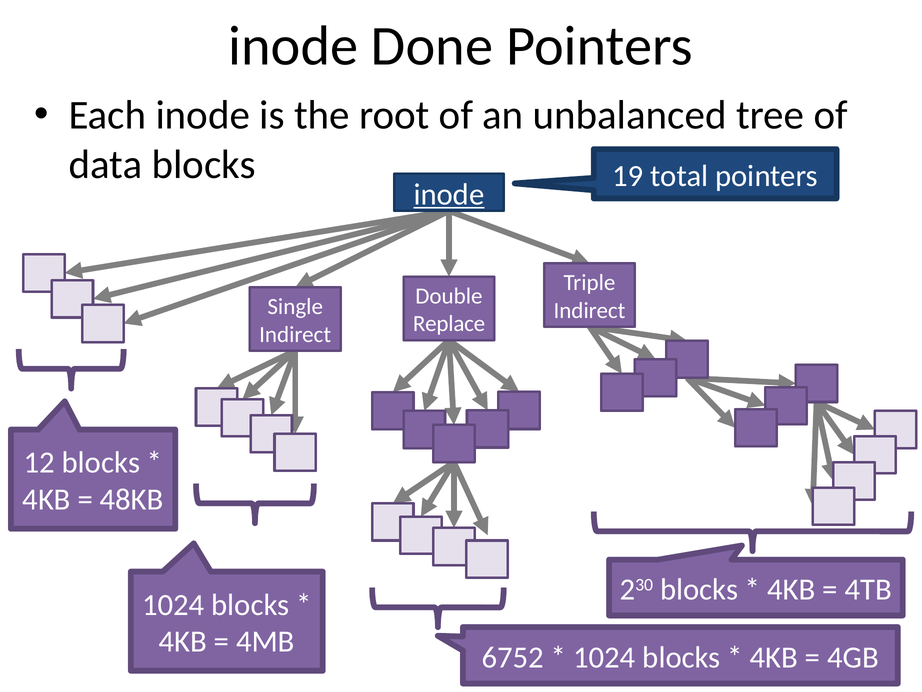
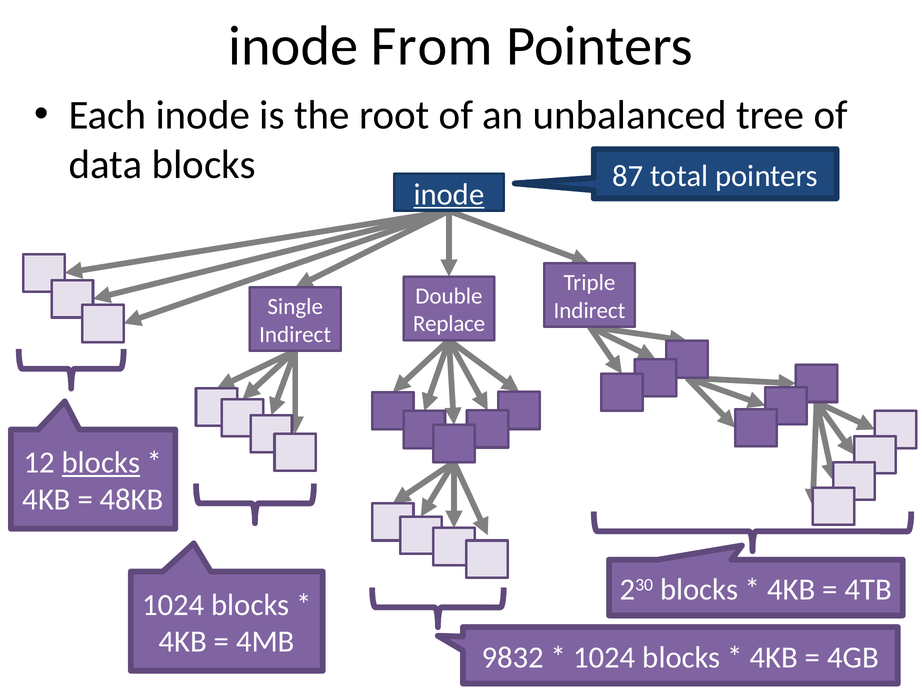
Done: Done -> From
19: 19 -> 87
blocks at (101, 463) underline: none -> present
6752: 6752 -> 9832
